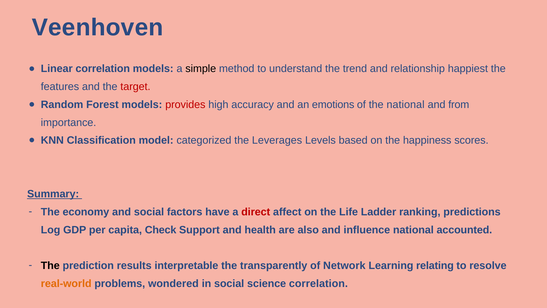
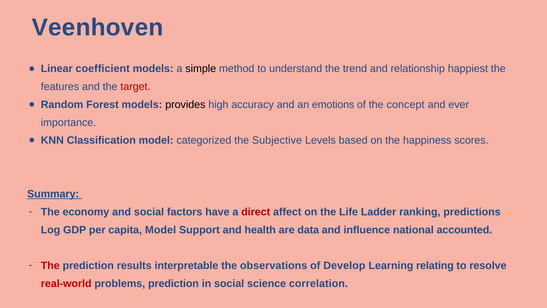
Linear correlation: correlation -> coefficient
provides colour: red -> black
the national: national -> concept
from: from -> ever
Leverages: Leverages -> Subjective
capita Check: Check -> Model
also: also -> data
The at (50, 265) colour: black -> red
transparently: transparently -> observations
Network: Network -> Develop
real-world colour: orange -> red
problems wondered: wondered -> prediction
